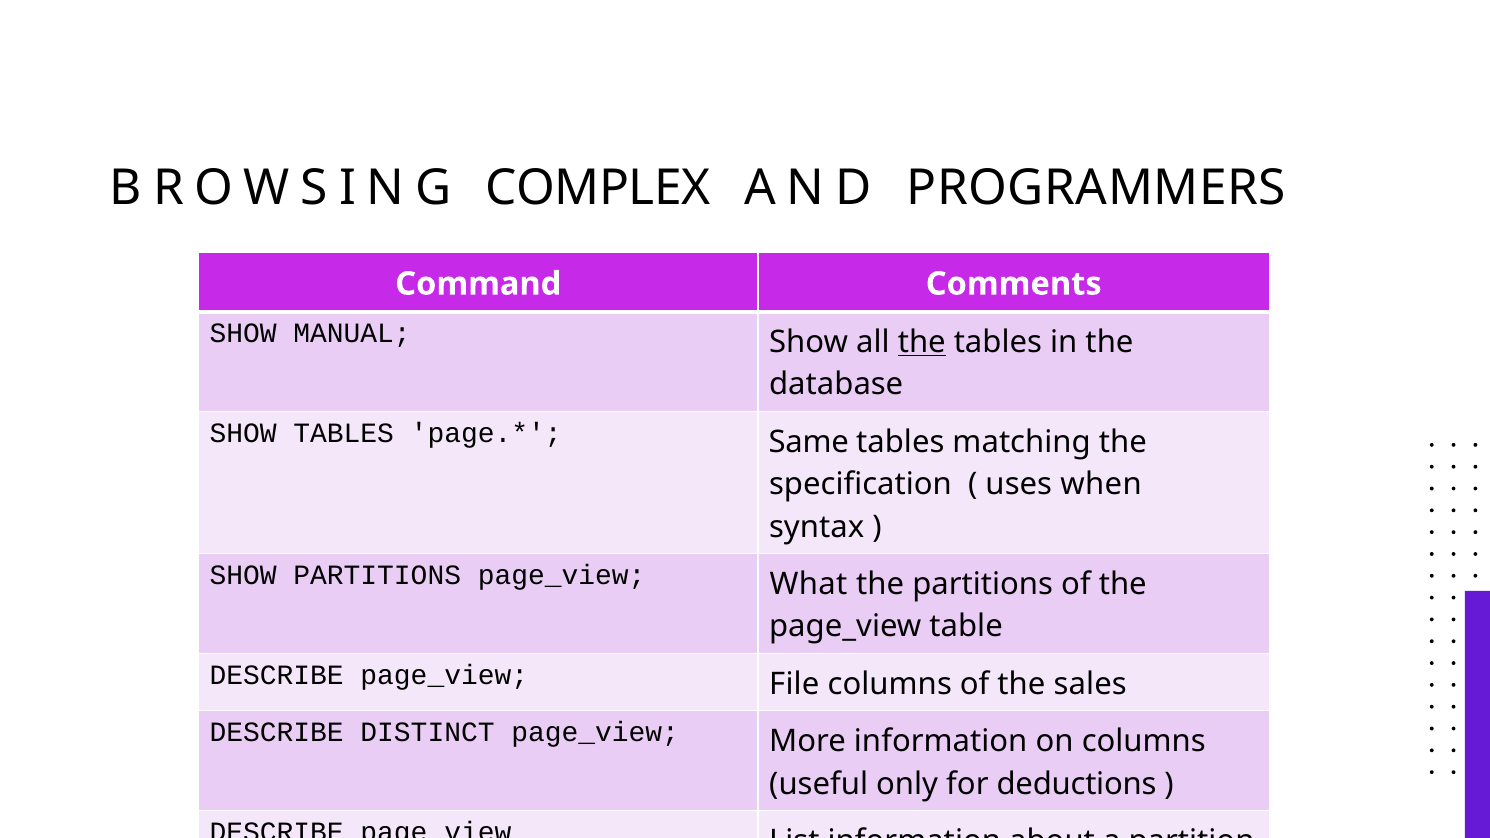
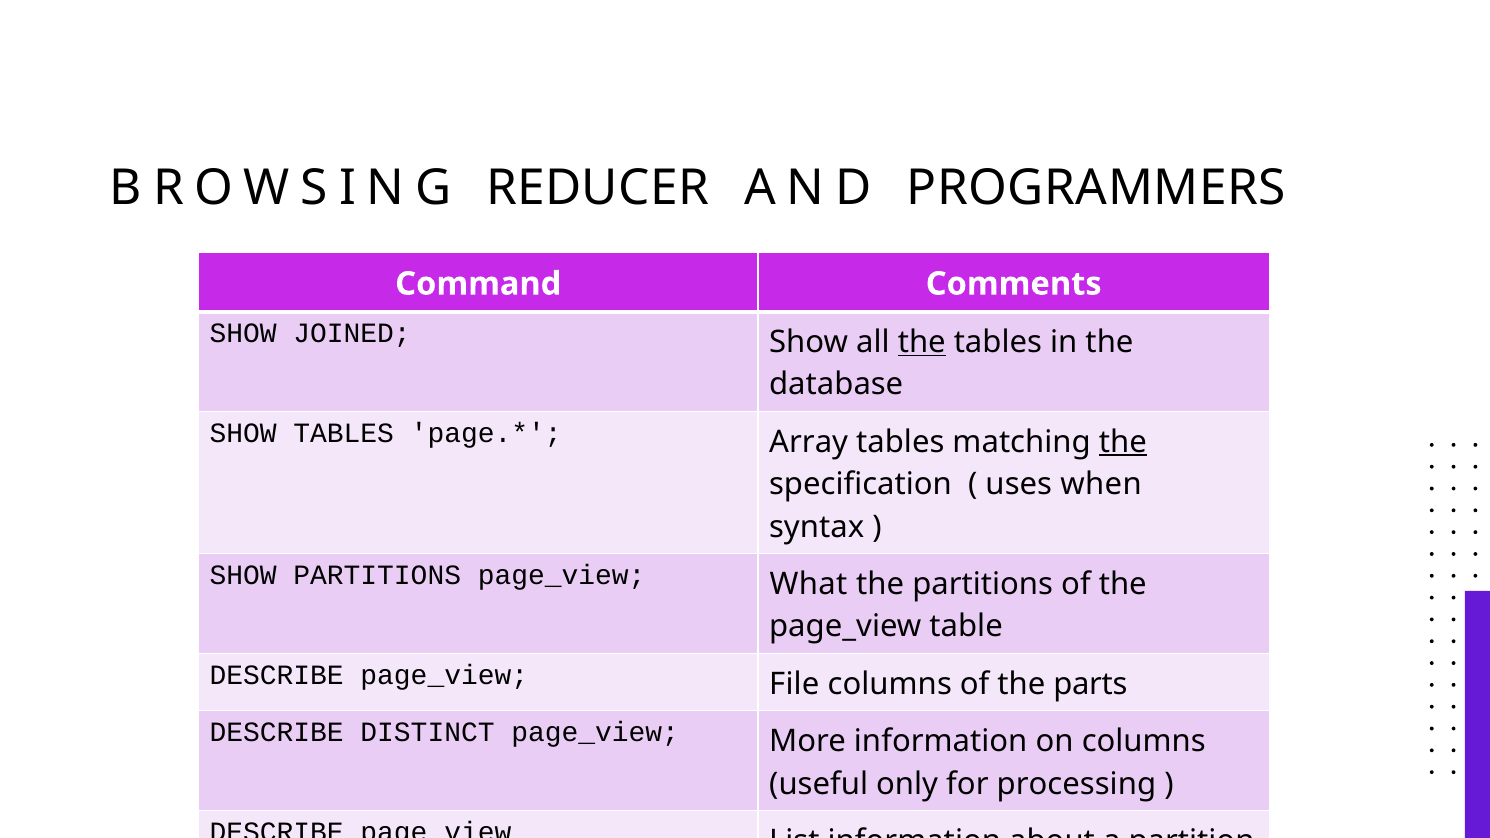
COMPLEX: COMPLEX -> REDUCER
MANUAL: MANUAL -> JOINED
Same: Same -> Array
the at (1123, 442) underline: none -> present
sales: sales -> parts
deductions: deductions -> processing
